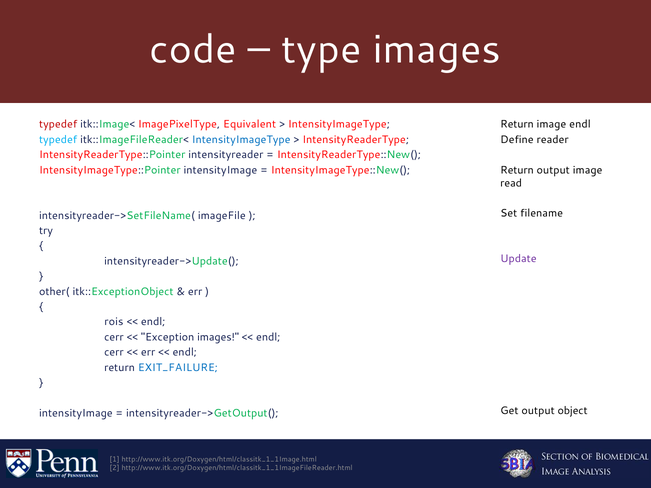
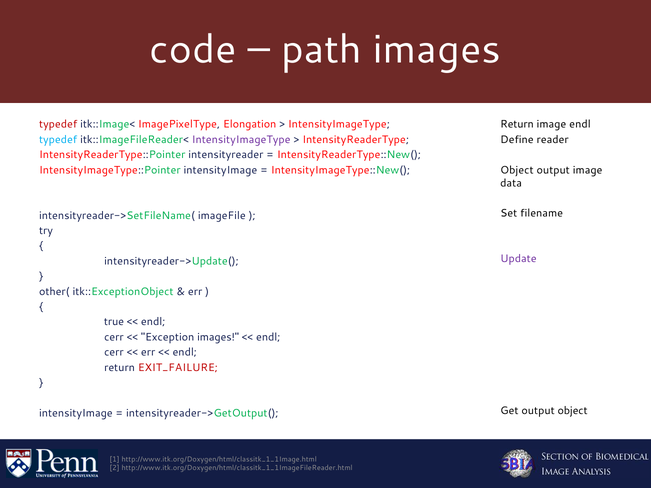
type: type -> path
Equivalent: Equivalent -> Elongation
IntensityImageType at (241, 140) colour: blue -> purple
Return at (517, 170): Return -> Object
read: read -> data
rois: rois -> true
EXIT_FAILURE colour: blue -> red
